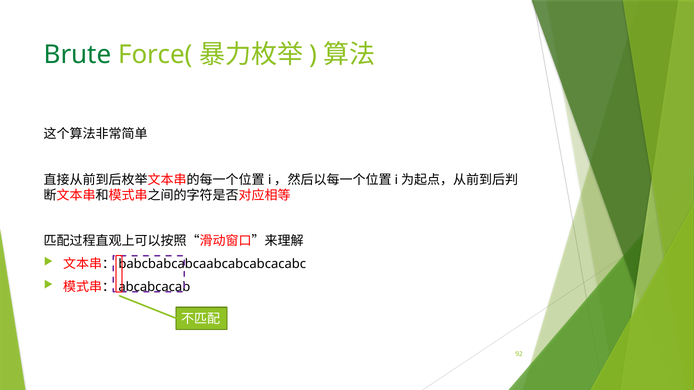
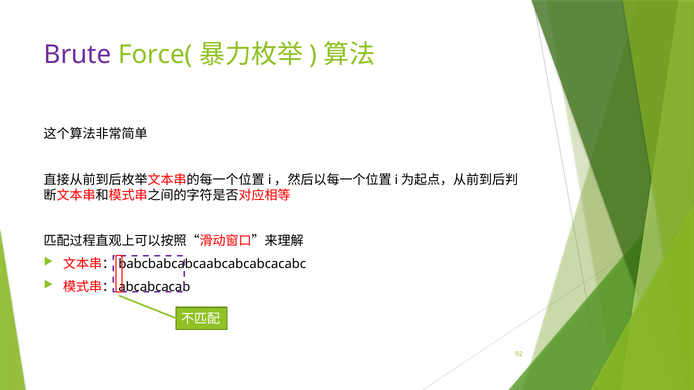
Brute colour: green -> purple
